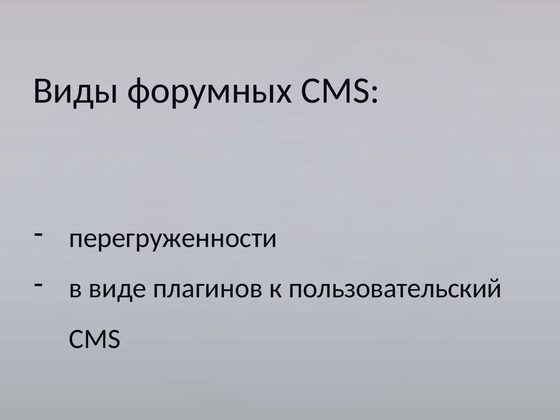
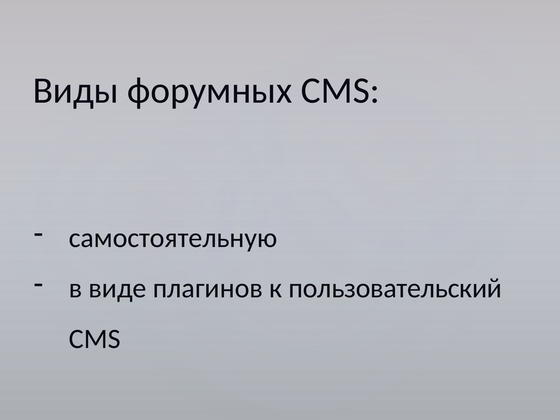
перегруженности: перегруженности -> самостоятельную
